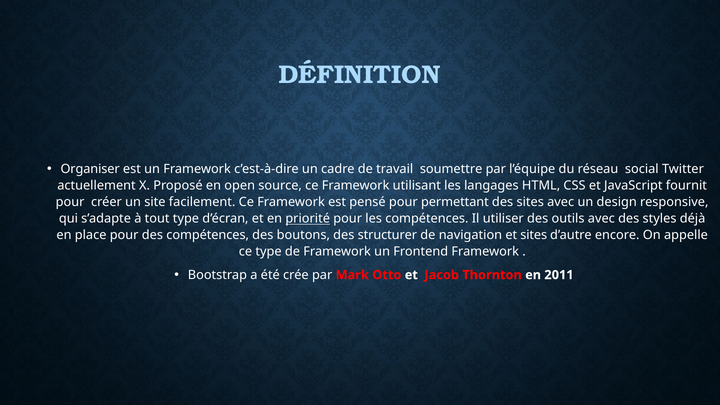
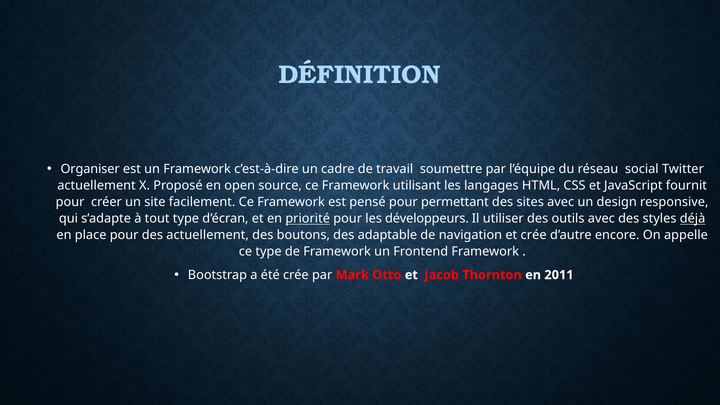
les compétences: compétences -> développeurs
déjà underline: none -> present
des compétences: compétences -> actuellement
structurer: structurer -> adaptable
et sites: sites -> crée
